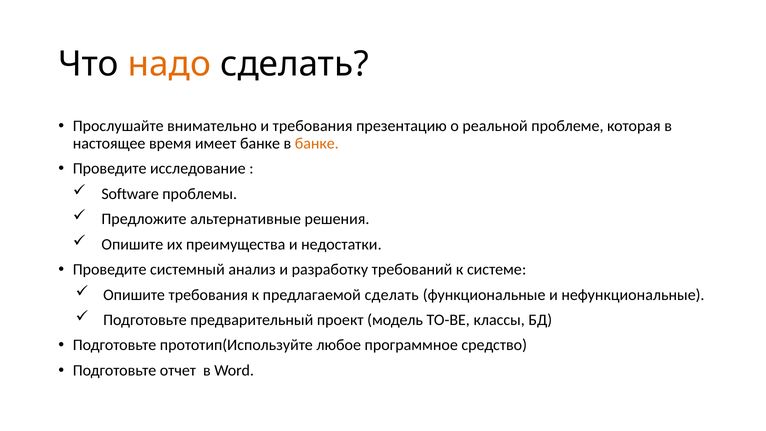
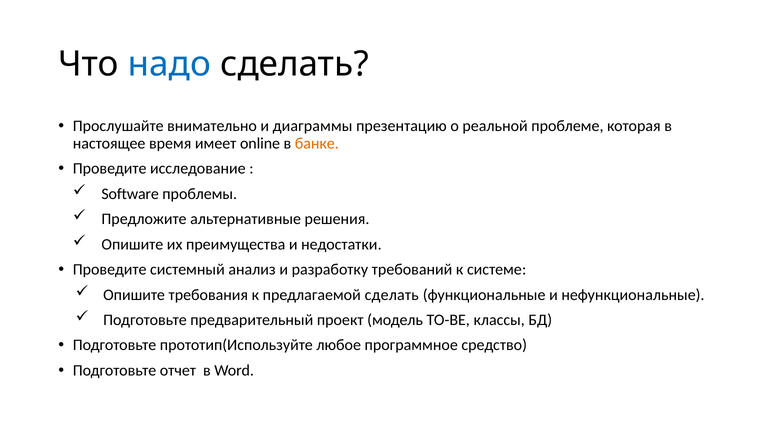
надо colour: orange -> blue
и требования: требования -> диаграммы
имеет банке: банке -> online
